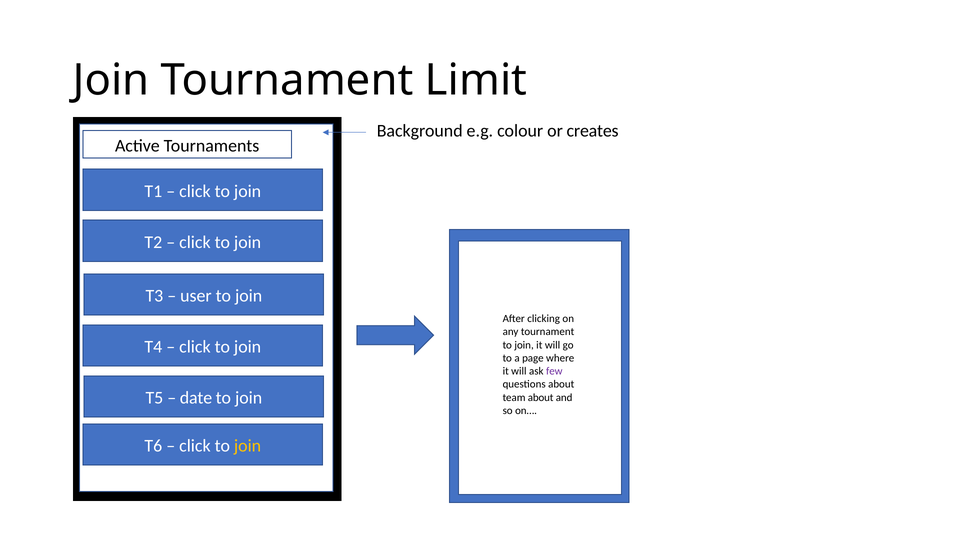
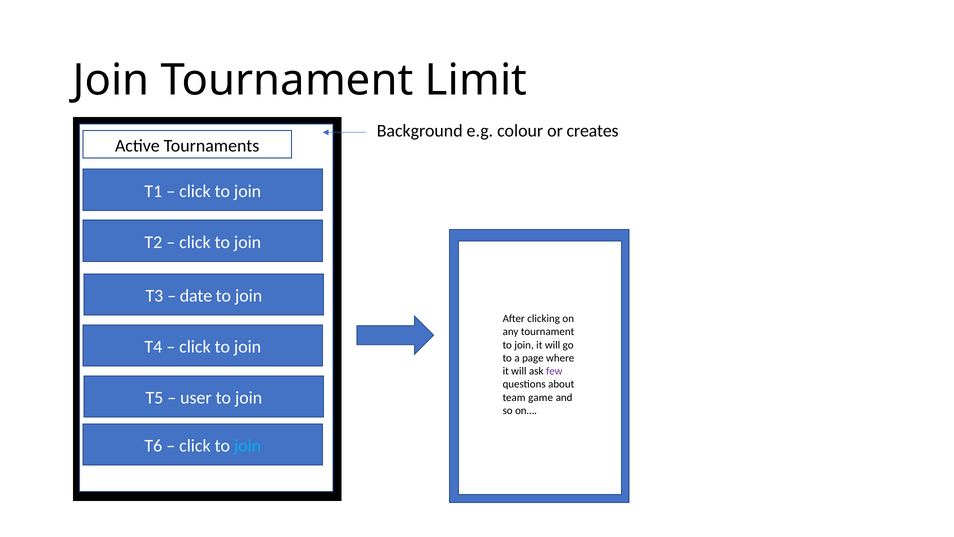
user: user -> date
date: date -> user
team about: about -> game
join at (248, 445) colour: yellow -> light blue
